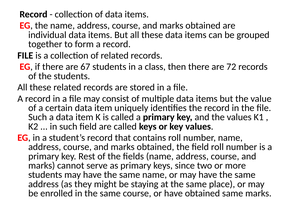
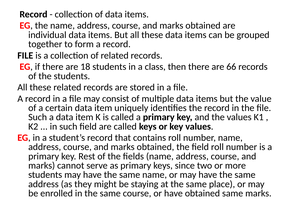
67: 67 -> 18
72: 72 -> 66
